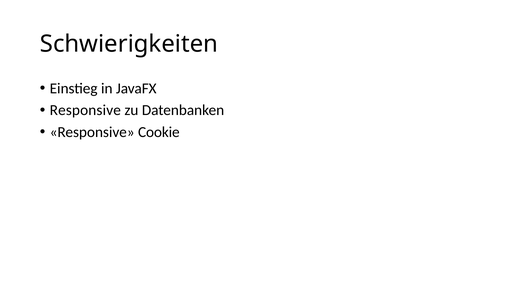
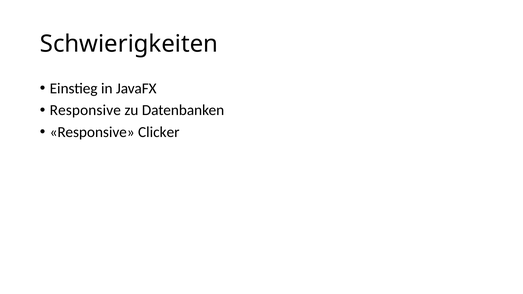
Cookie: Cookie -> Clicker
